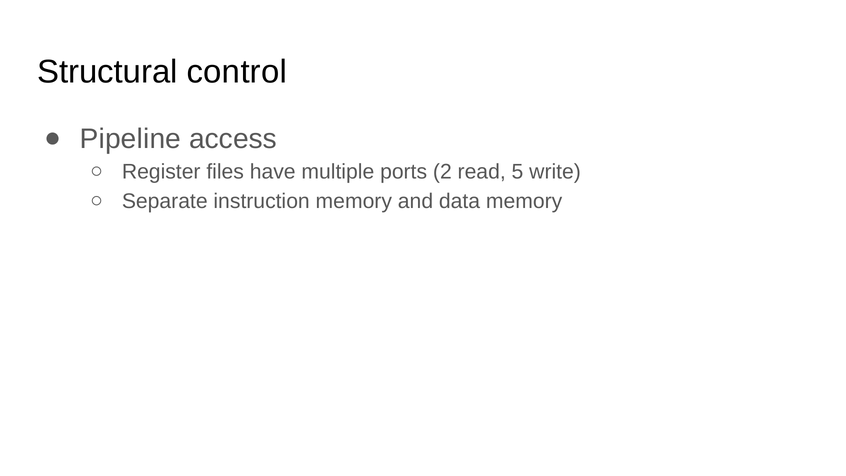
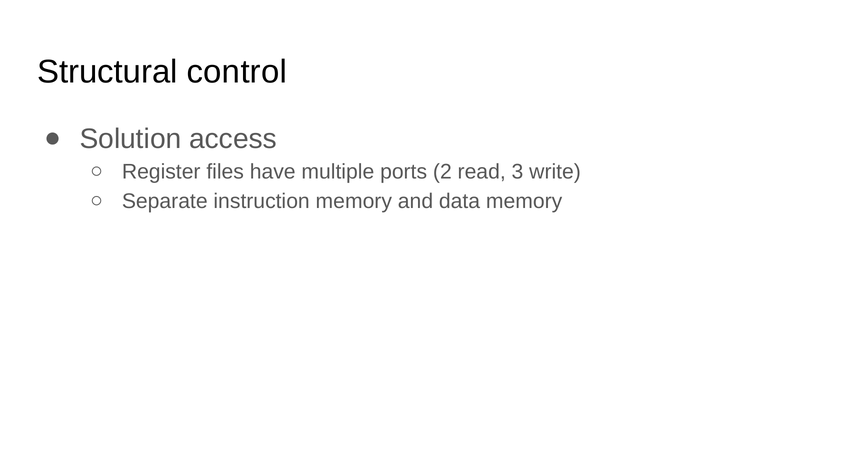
Pipeline: Pipeline -> Solution
5: 5 -> 3
